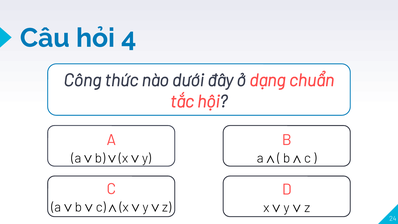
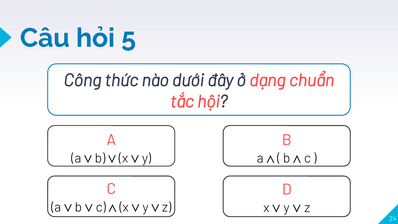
4: 4 -> 5
